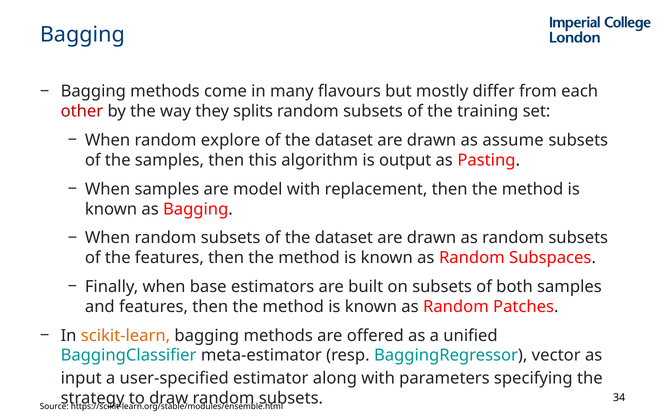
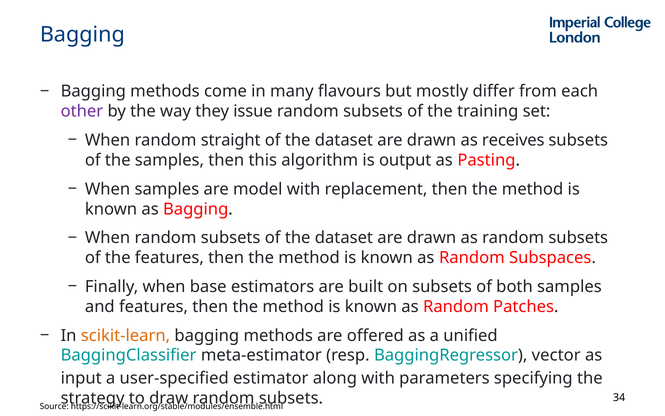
other colour: red -> purple
splits: splits -> issue
explore: explore -> straight
assume: assume -> receives
